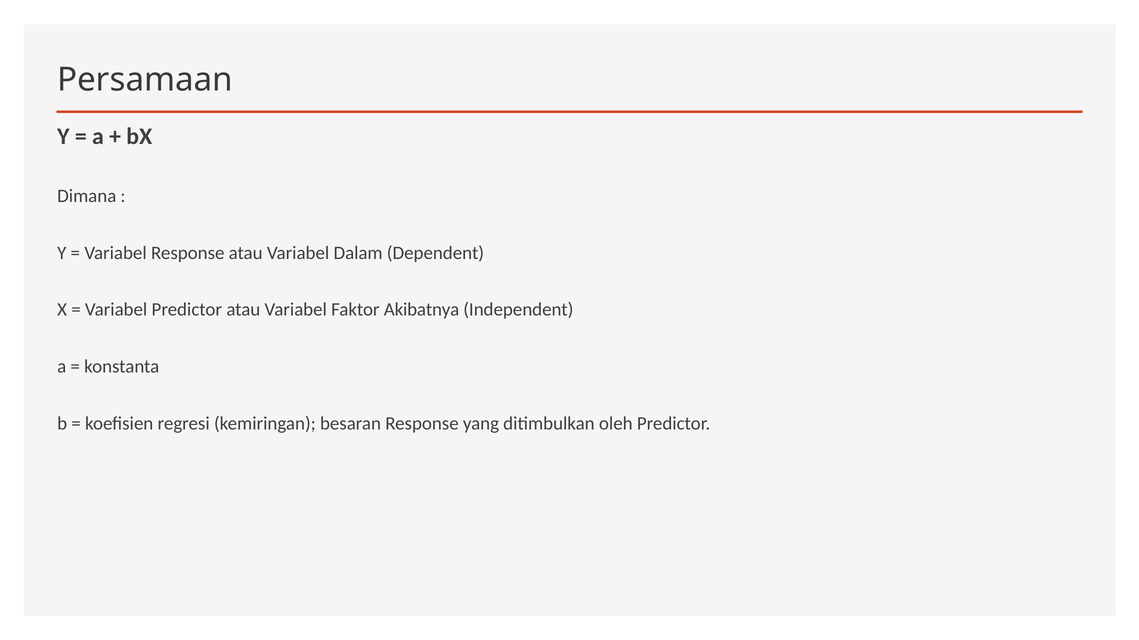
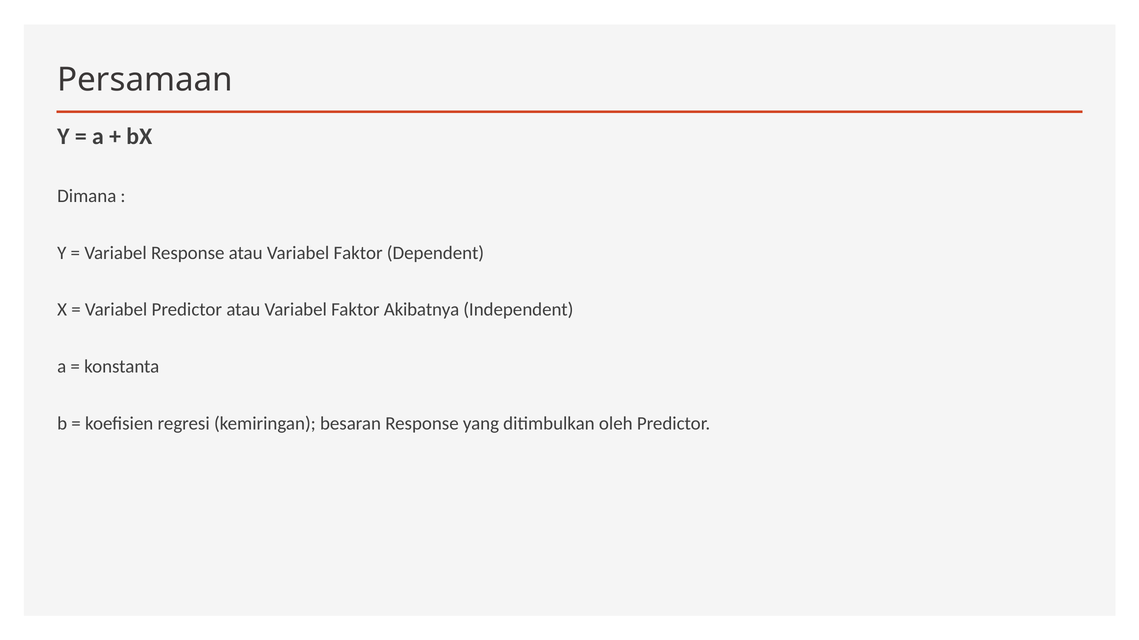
Response atau Variabel Dalam: Dalam -> Faktor
